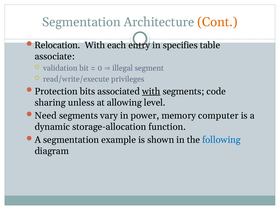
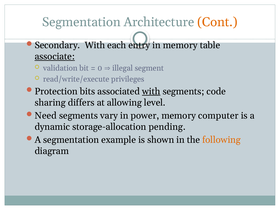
Relocation: Relocation -> Secondary
in specifies: specifies -> memory
associate underline: none -> present
unless: unless -> differs
function: function -> pending
following colour: blue -> orange
